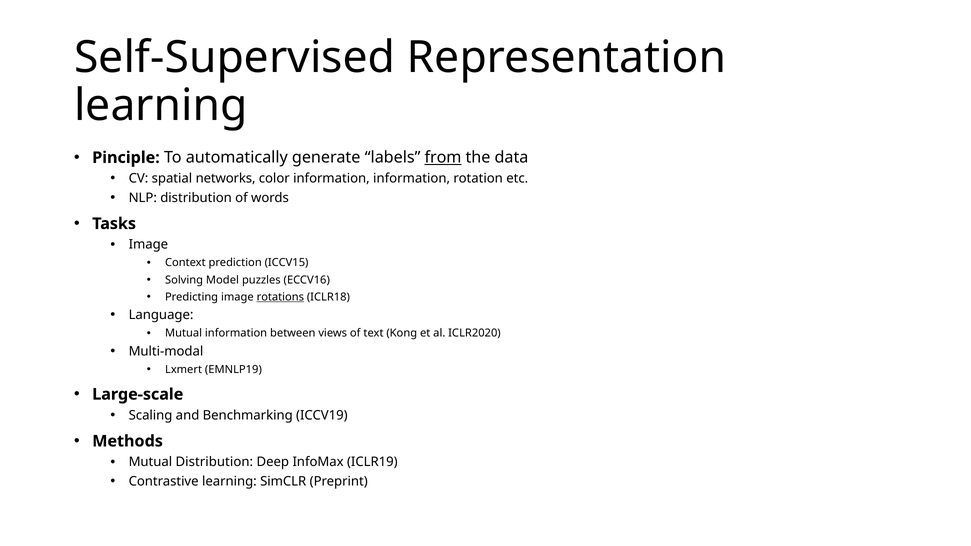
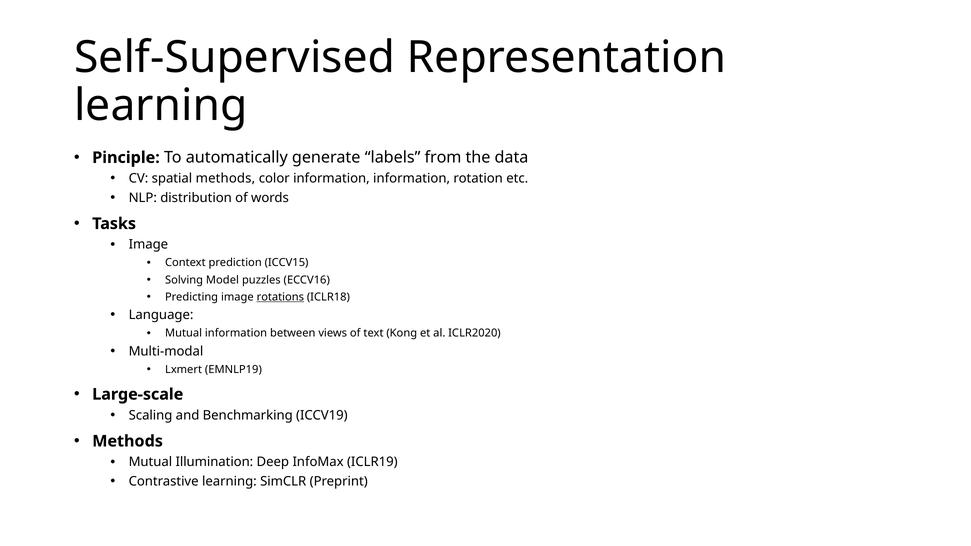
from underline: present -> none
spatial networks: networks -> methods
Mutual Distribution: Distribution -> Illumination
